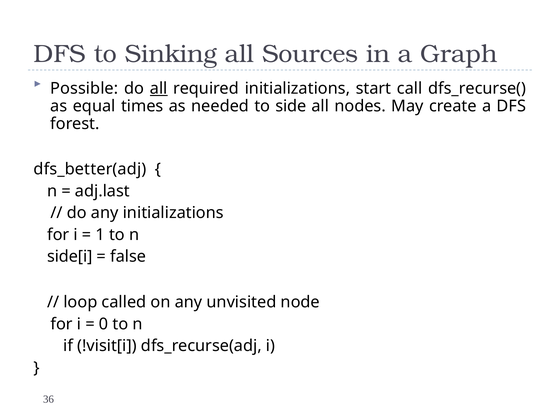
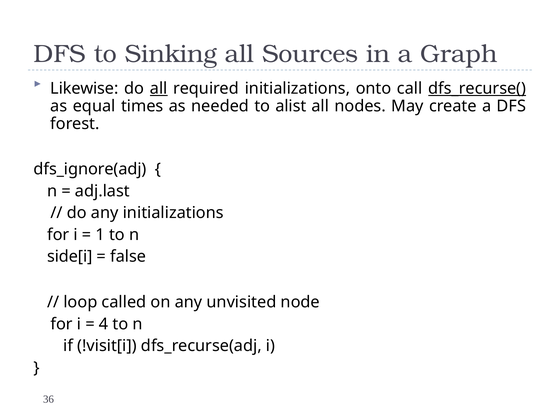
Possible: Possible -> Likewise
start: start -> onto
dfs_recurse( underline: none -> present
side: side -> alist
dfs_better(adj: dfs_better(adj -> dfs_ignore(adj
0: 0 -> 4
